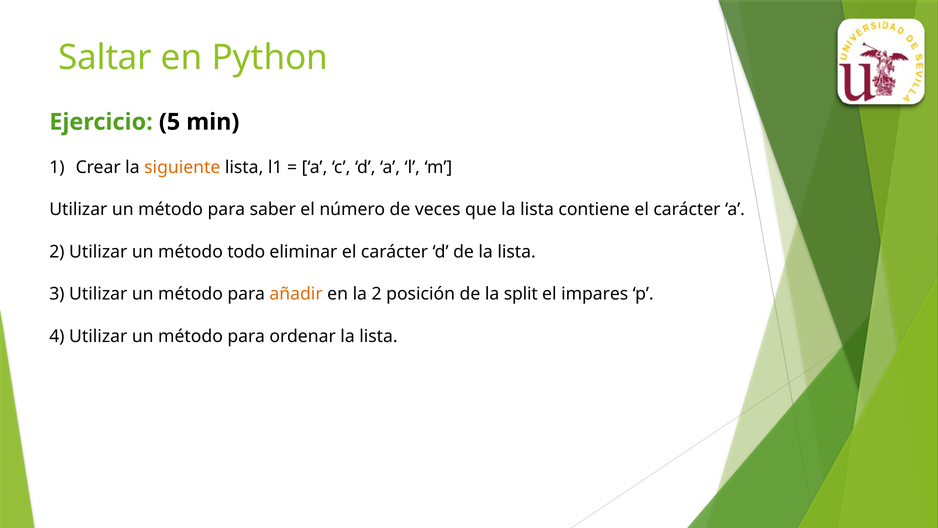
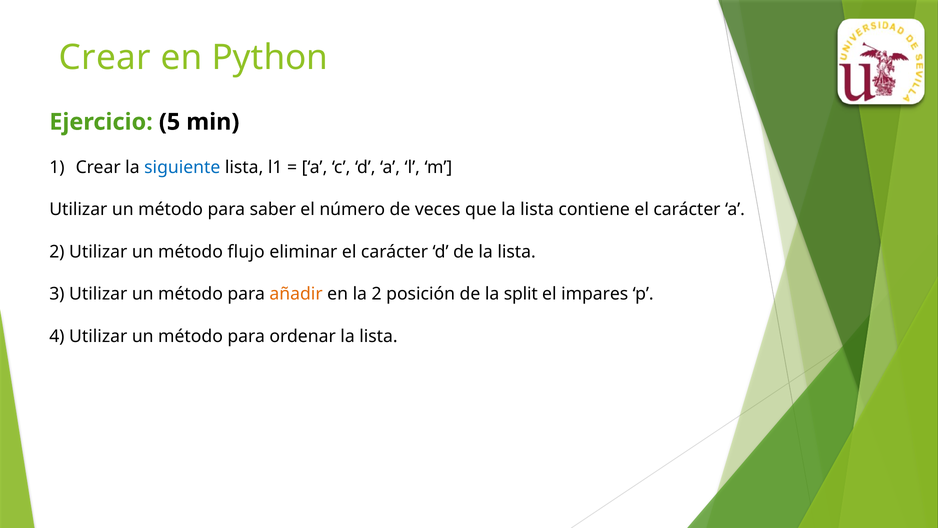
Saltar at (105, 57): Saltar -> Crear
siguiente colour: orange -> blue
todo: todo -> flujo
